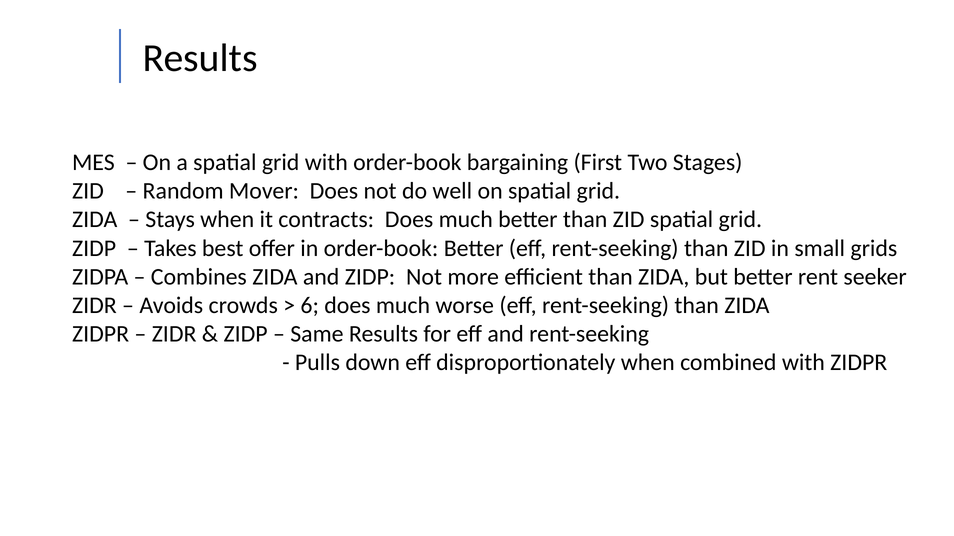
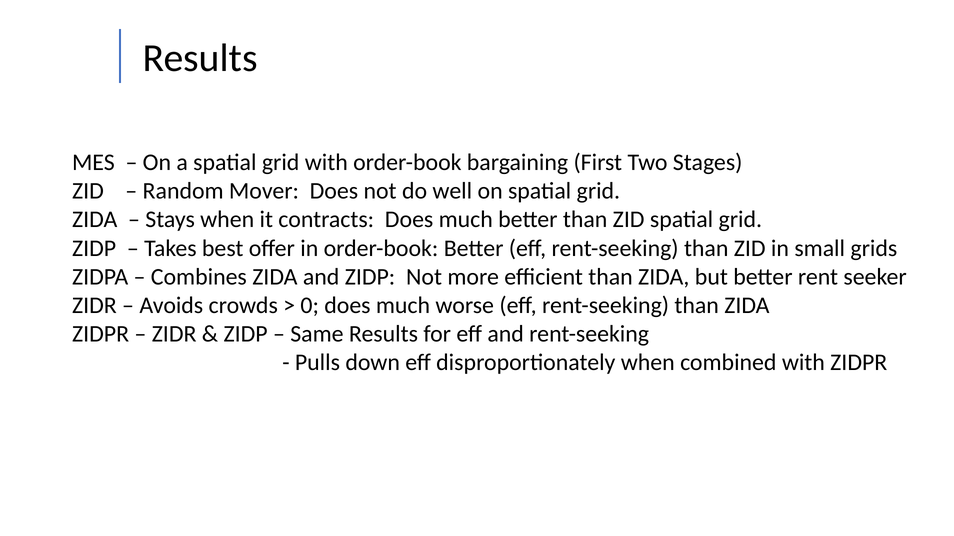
6: 6 -> 0
